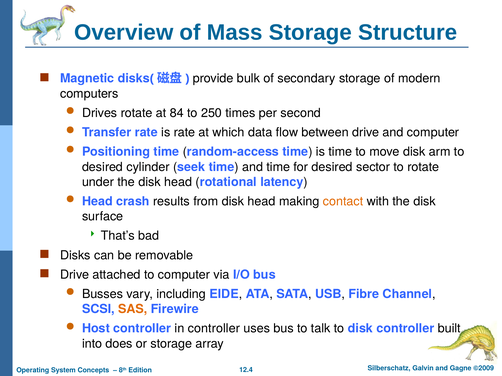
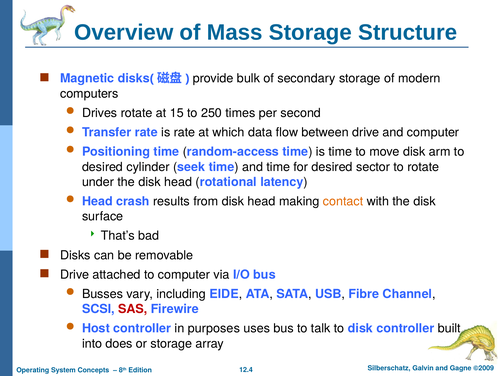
84: 84 -> 15
SAS colour: orange -> red
in controller: controller -> purposes
